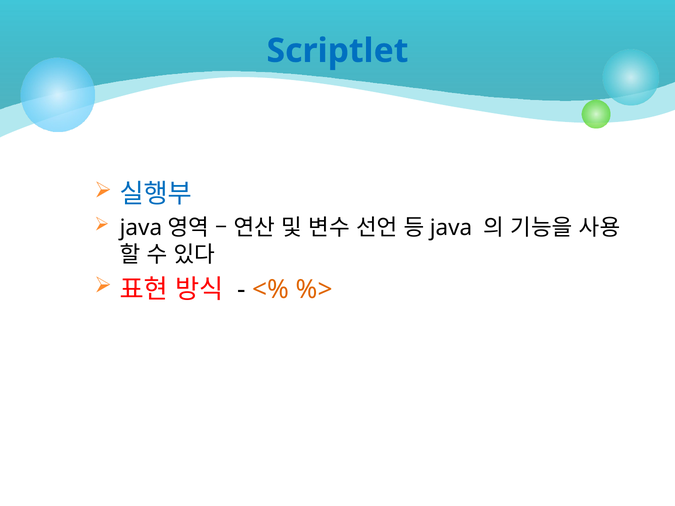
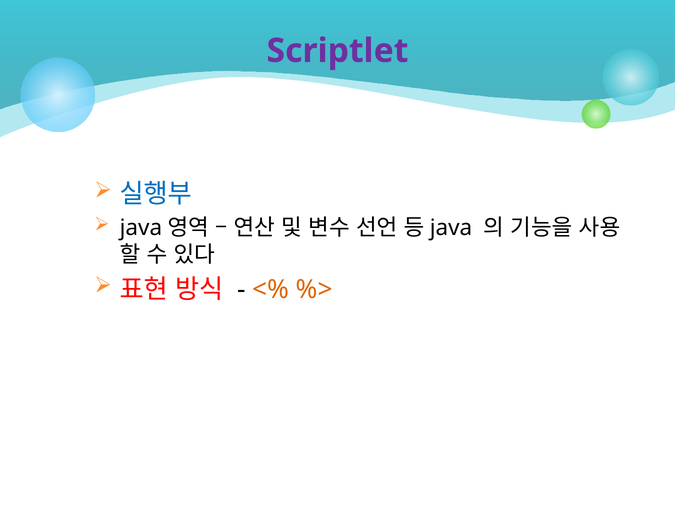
Scriptlet colour: blue -> purple
